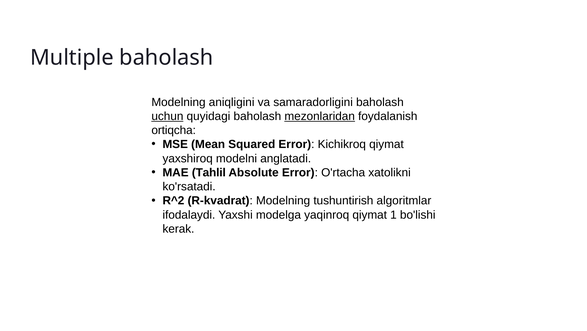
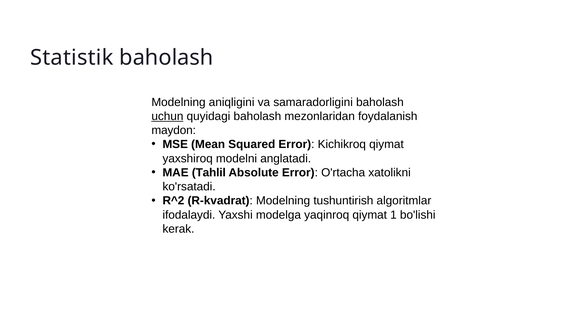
Multiple: Multiple -> Statistik
mezonlaridan underline: present -> none
ortiqcha: ortiqcha -> maydon
